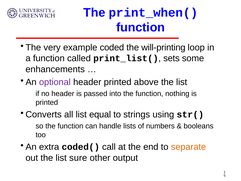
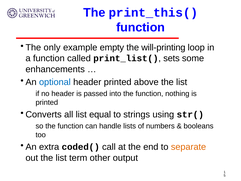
print_when(: print_when( -> print_this(
very: very -> only
coded: coded -> empty
optional colour: purple -> blue
sure: sure -> term
